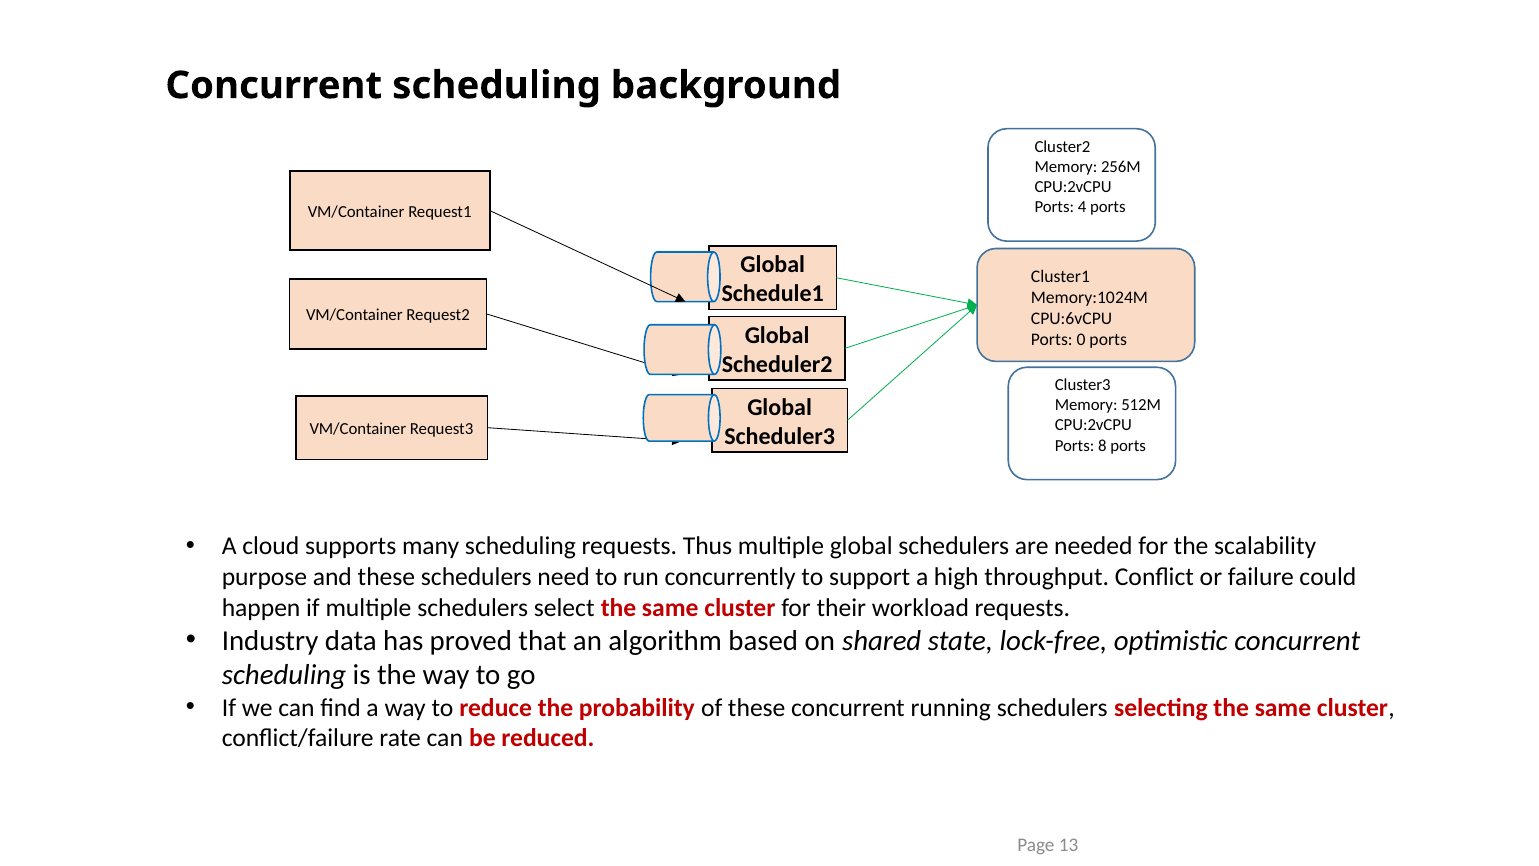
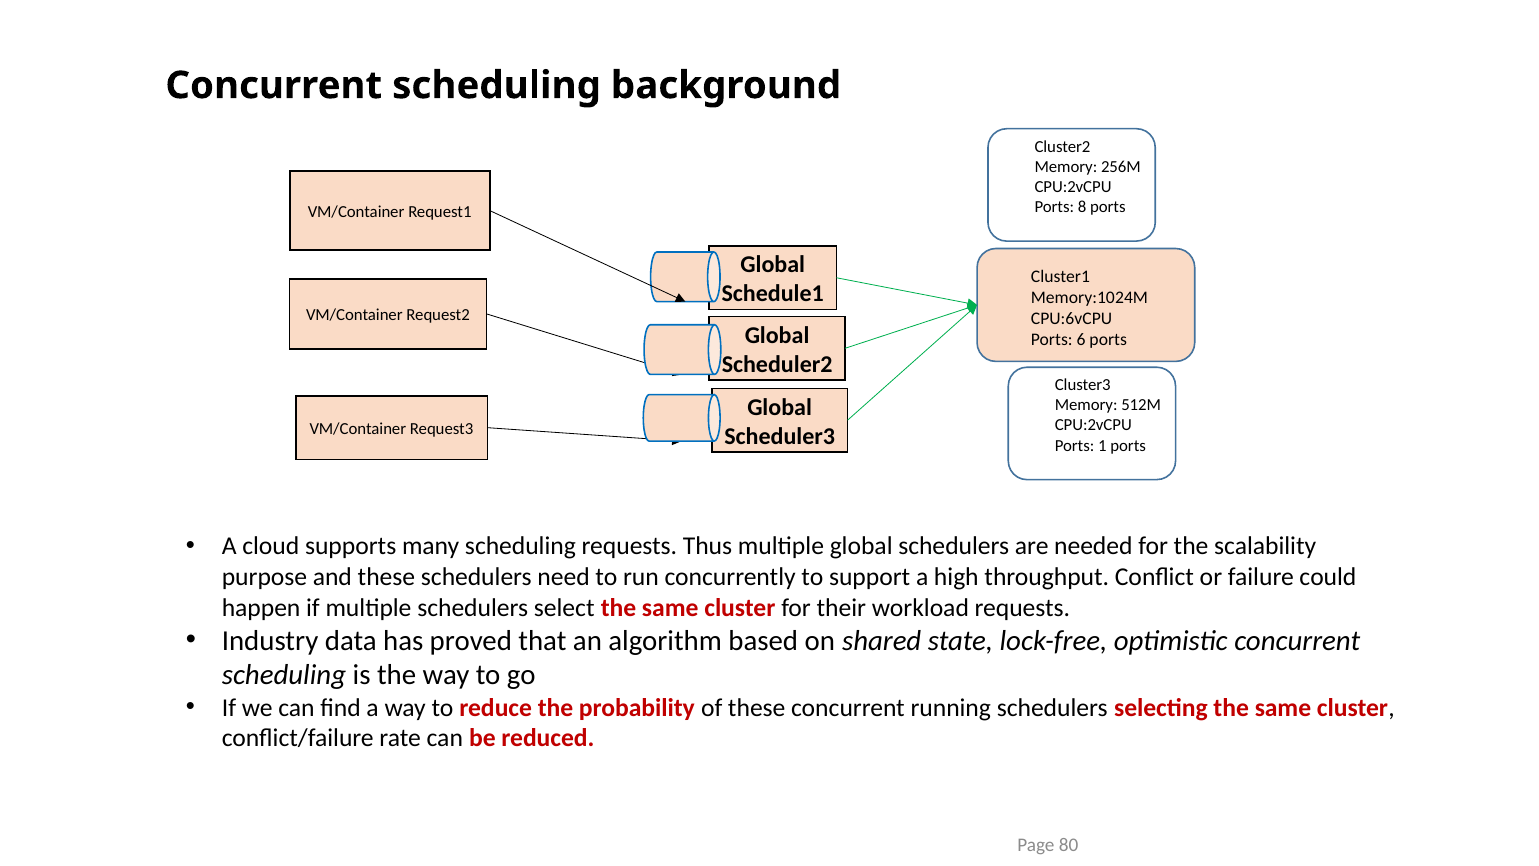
4: 4 -> 8
0: 0 -> 6
8: 8 -> 1
13: 13 -> 80
